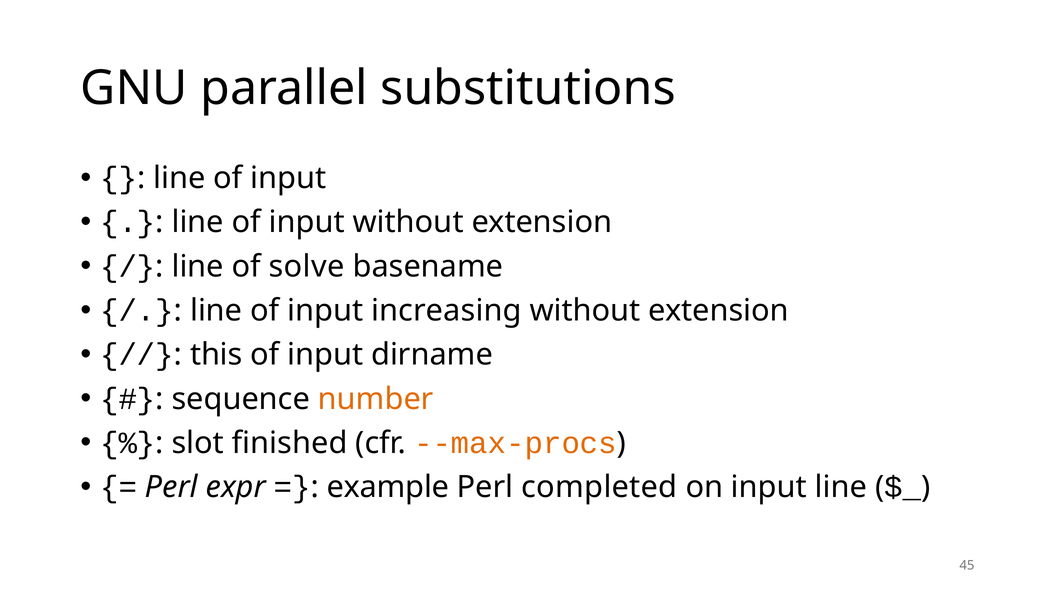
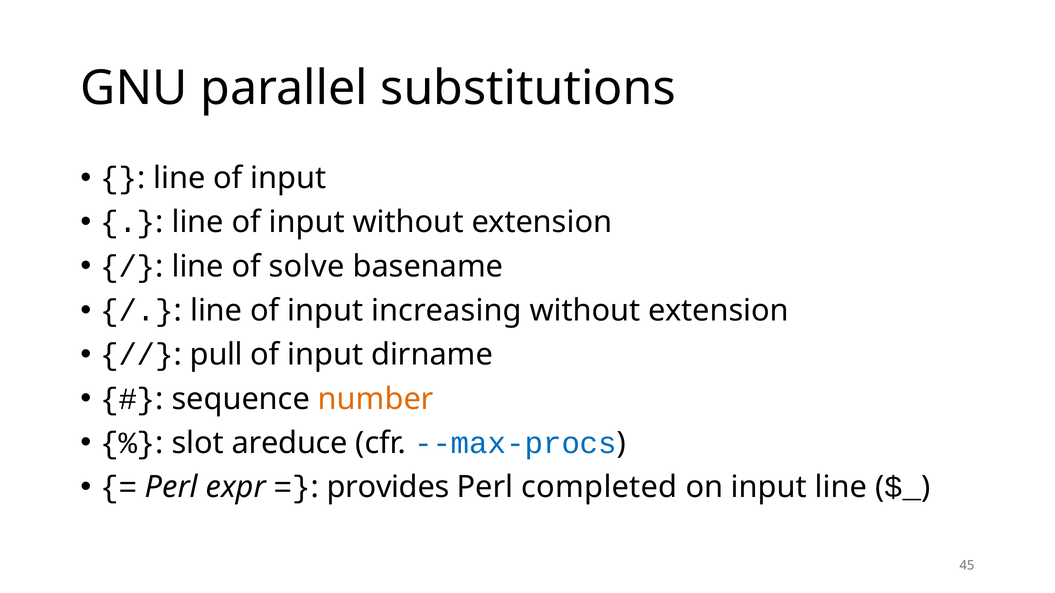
this: this -> pull
finished: finished -> areduce
--max-procs colour: orange -> blue
example: example -> provides
